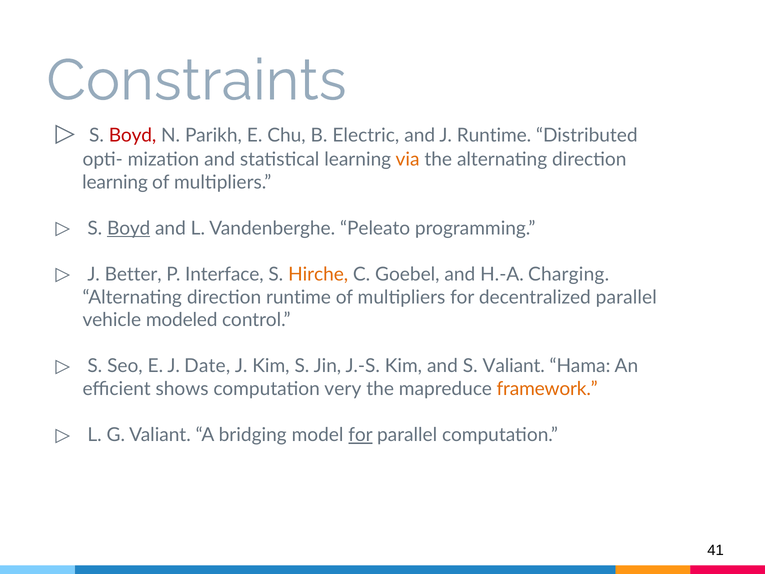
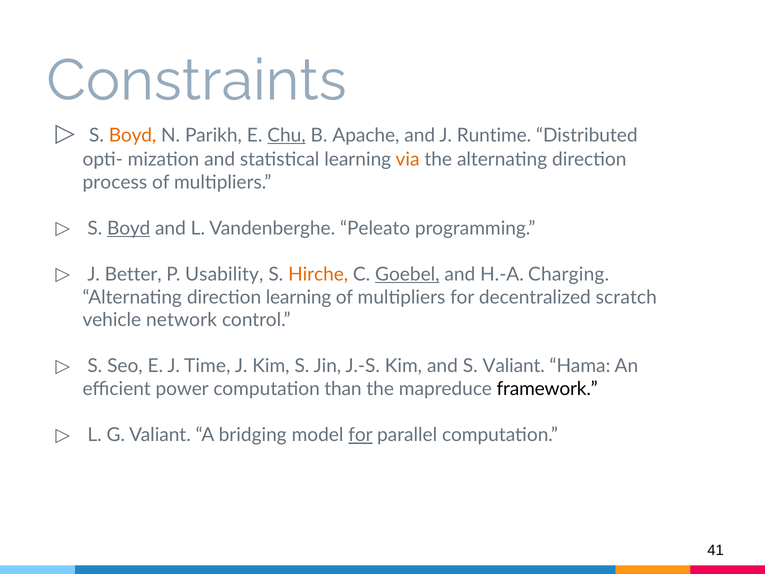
Boyd at (133, 135) colour: red -> orange
Chu underline: none -> present
Electric: Electric -> Apache
learning at (115, 182): learning -> process
Interface: Interface -> Usability
Goebel underline: none -> present
direction runtime: runtime -> learning
decentralized parallel: parallel -> scratch
modeled: modeled -> network
Date: Date -> Time
shows: shows -> power
very: very -> than
framework colour: orange -> black
